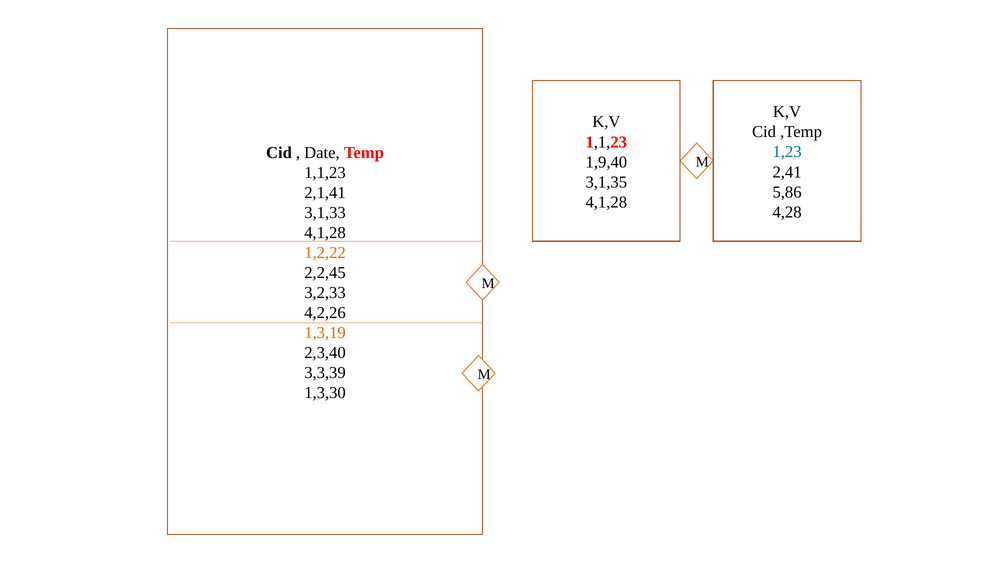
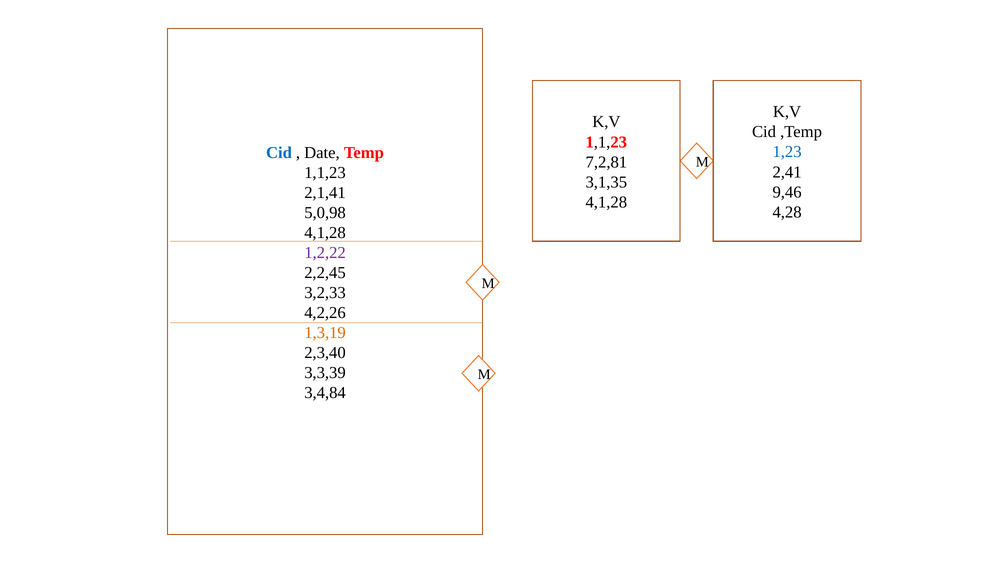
Cid at (279, 153) colour: black -> blue
1,9,40: 1,9,40 -> 7,2,81
5,86: 5,86 -> 9,46
3,1,33: 3,1,33 -> 5,0,98
1,2,22 colour: orange -> purple
1,3,30: 1,3,30 -> 3,4,84
